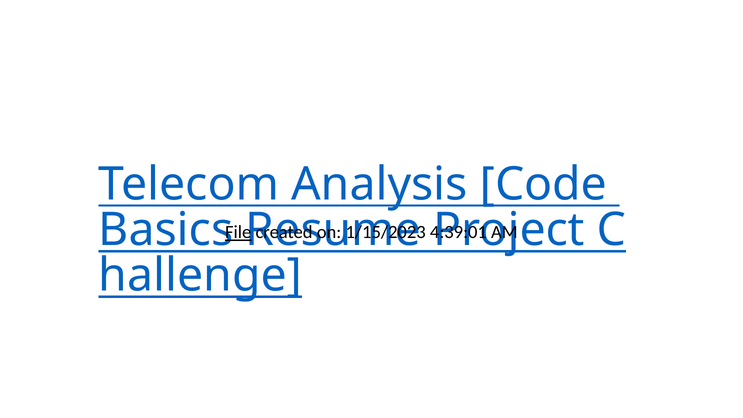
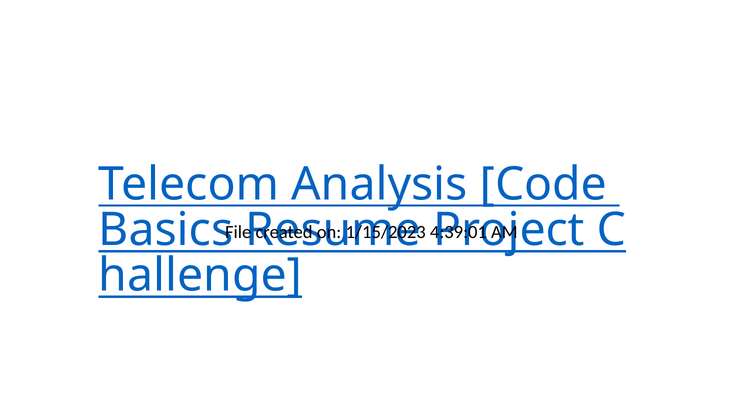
File underline: present -> none
